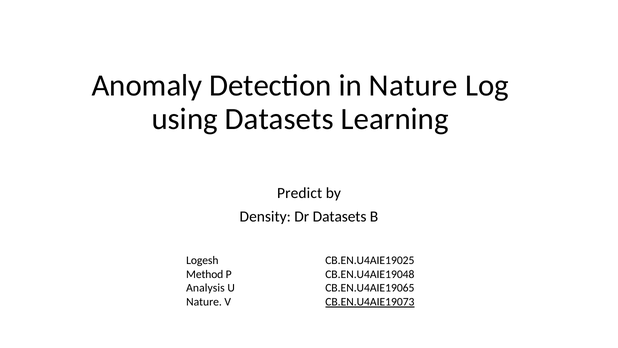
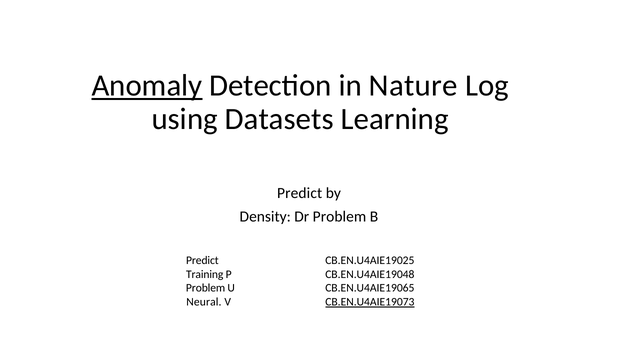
Anomaly underline: none -> present
Dr Datasets: Datasets -> Problem
Logesh at (202, 260): Logesh -> Predict
Method: Method -> Training
Analysis at (205, 288): Analysis -> Problem
Nature at (204, 302): Nature -> Neural
